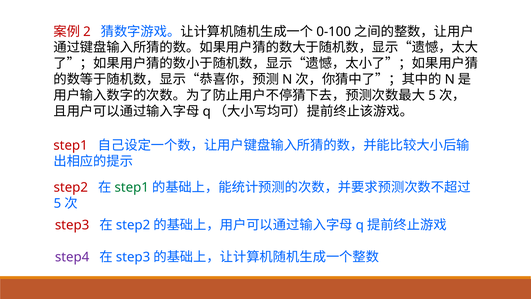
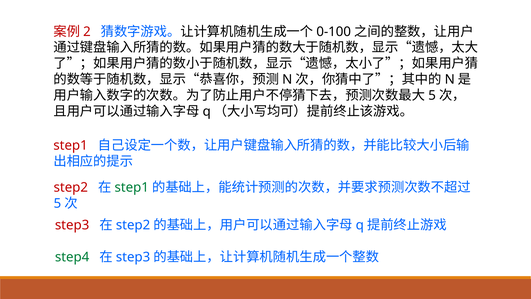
step4 colour: purple -> green
